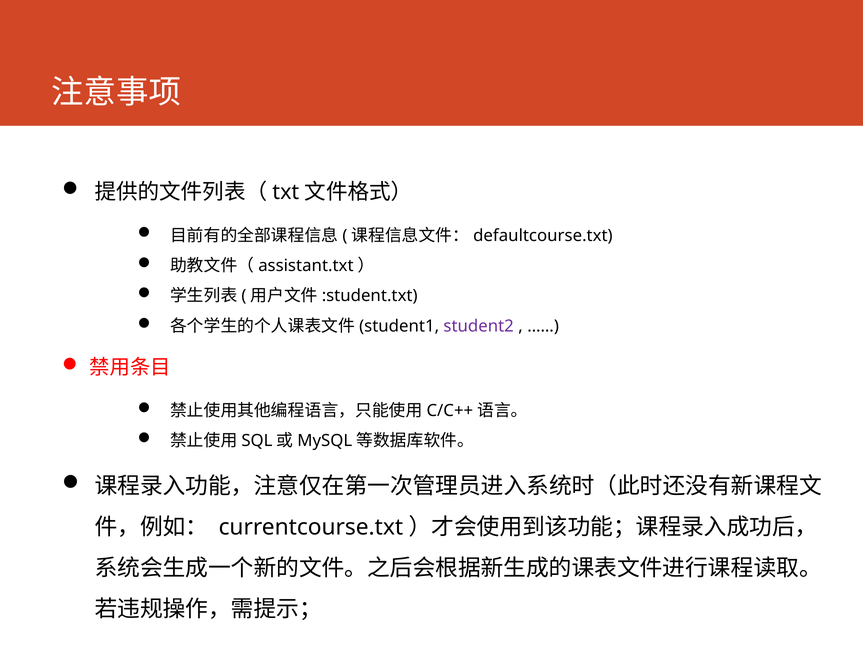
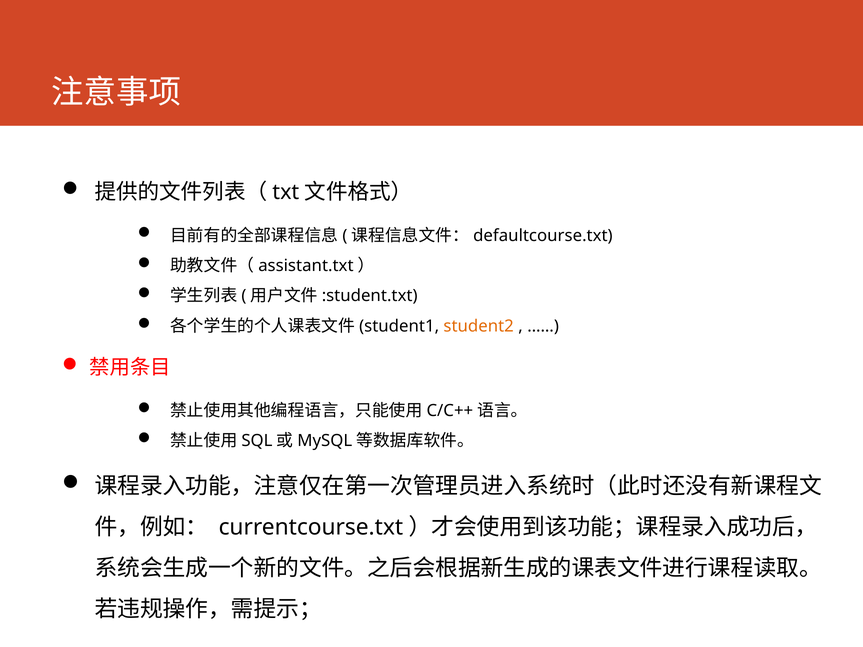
student2 colour: purple -> orange
